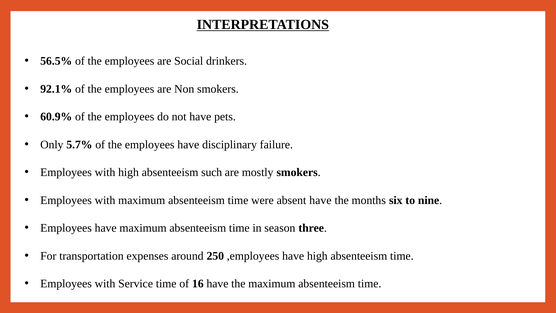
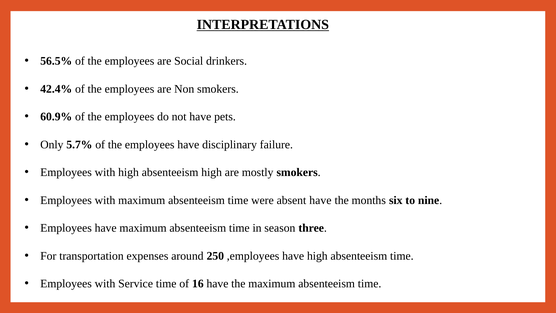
92.1%: 92.1% -> 42.4%
absenteeism such: such -> high
